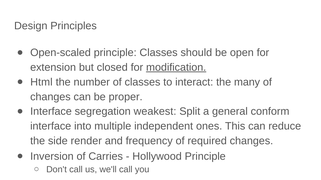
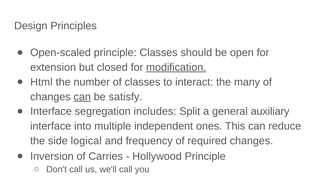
can at (82, 97) underline: none -> present
proper: proper -> satisfy
weakest: weakest -> includes
conform: conform -> auxiliary
render: render -> logical
